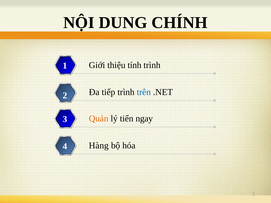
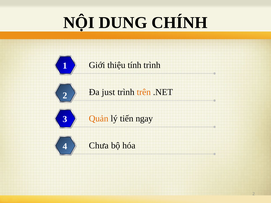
tiếp: tiếp -> just
trên colour: blue -> orange
Hàng: Hàng -> Chưa
